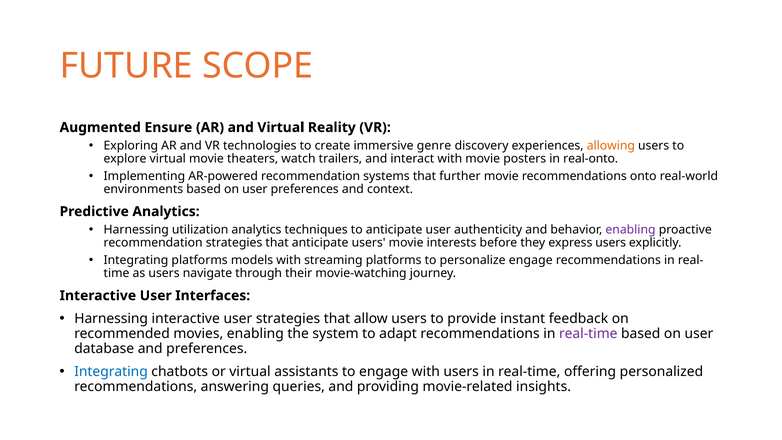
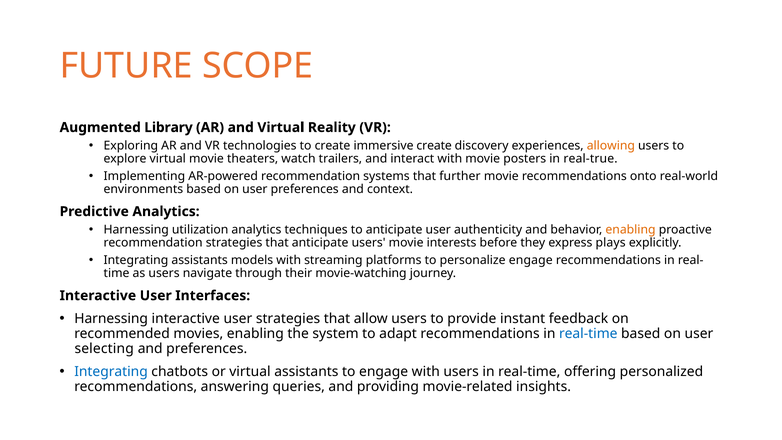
Ensure: Ensure -> Library
immersive genre: genre -> create
real-onto: real-onto -> real-true
enabling at (631, 230) colour: purple -> orange
express users: users -> plays
Integrating platforms: platforms -> assistants
real-time at (588, 334) colour: purple -> blue
database: database -> selecting
